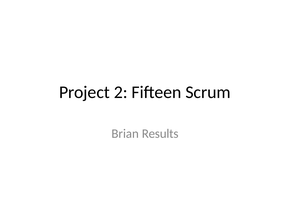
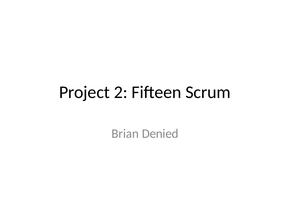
Results: Results -> Denied
